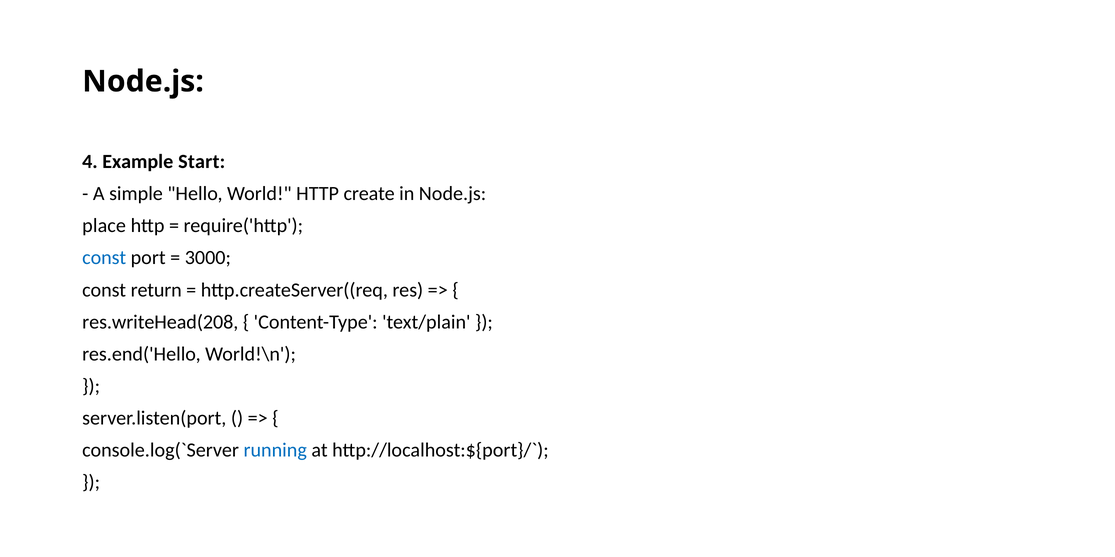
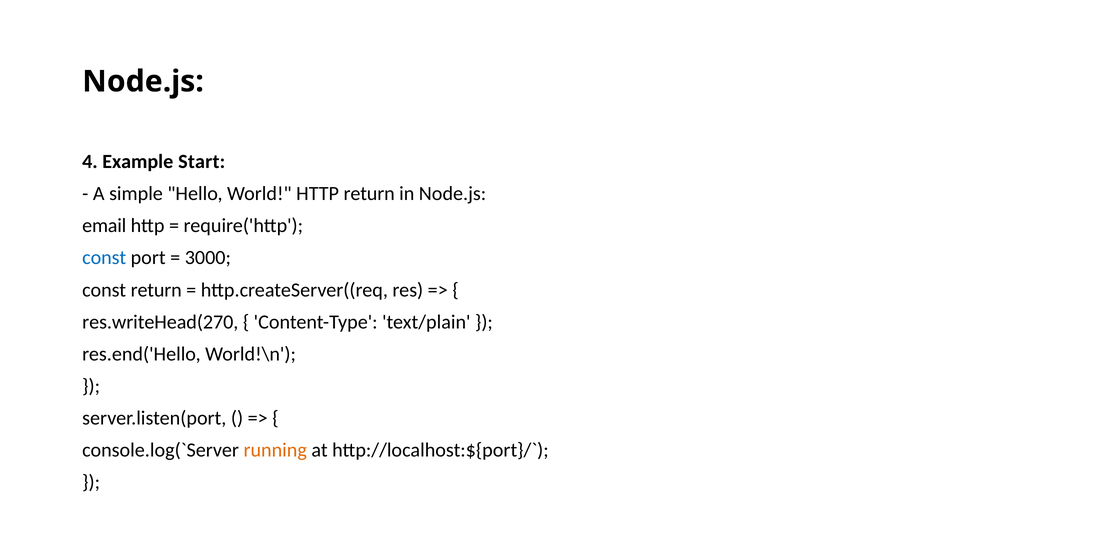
HTTP create: create -> return
place: place -> email
res.writeHead(208: res.writeHead(208 -> res.writeHead(270
running colour: blue -> orange
